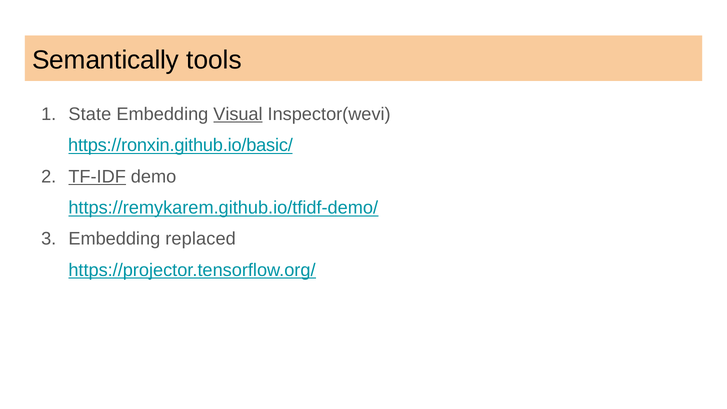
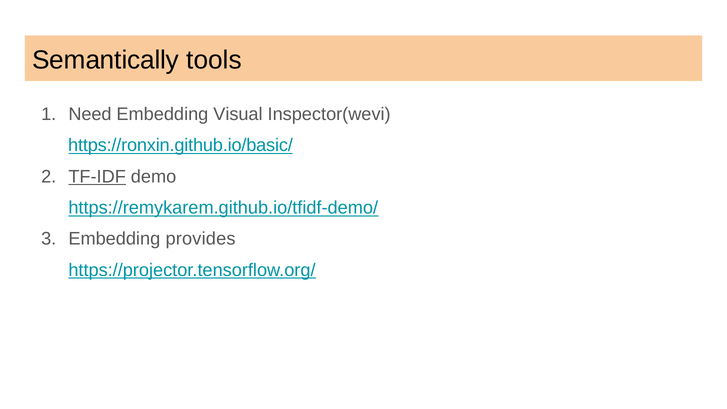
State: State -> Need
Visual underline: present -> none
replaced: replaced -> provides
